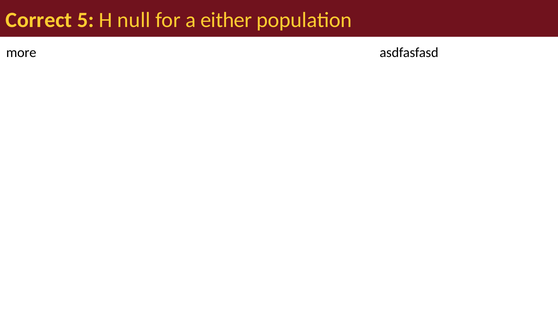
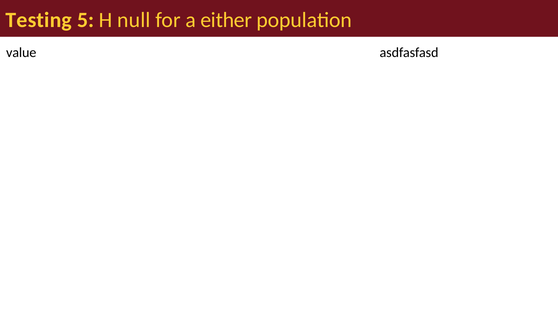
Correct: Correct -> Testing
more: more -> value
